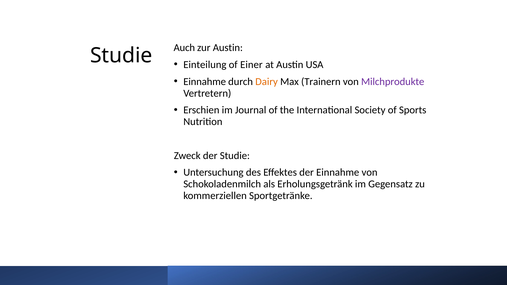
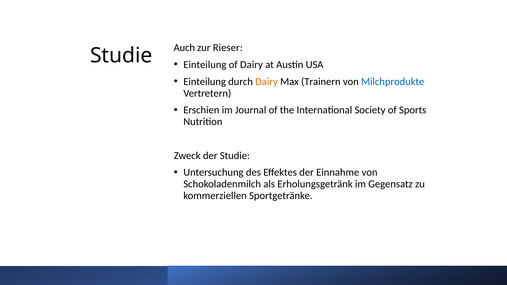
zur Austin: Austin -> Rieser
of Einer: Einer -> Dairy
Einnahme at (205, 82): Einnahme -> Einteilung
Milchprodukte colour: purple -> blue
